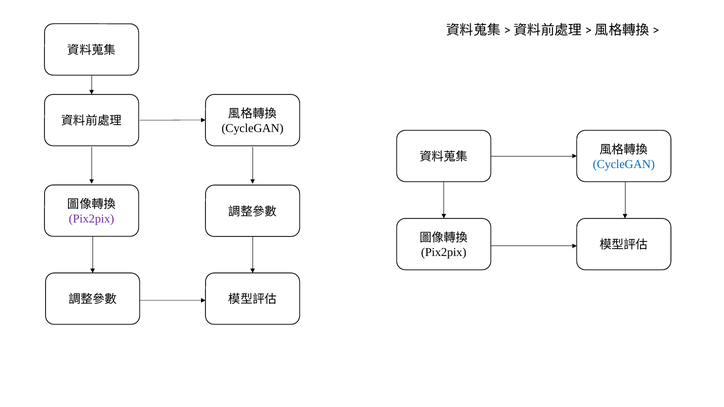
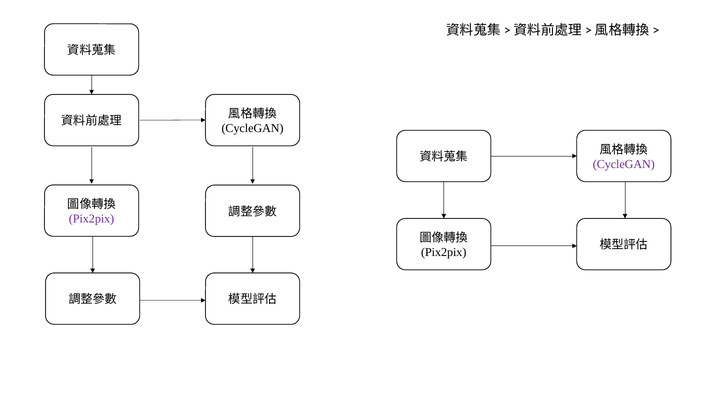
CycleGAN at (624, 164) colour: blue -> purple
